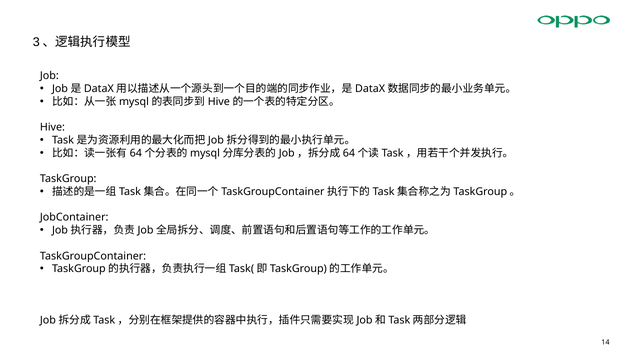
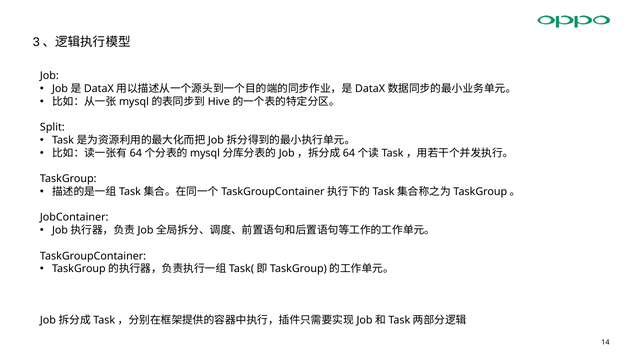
Hive: Hive -> Split
